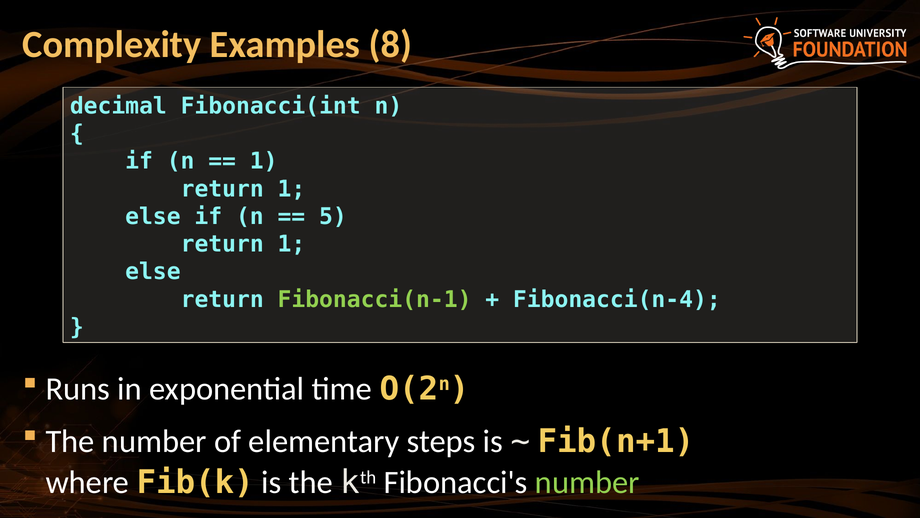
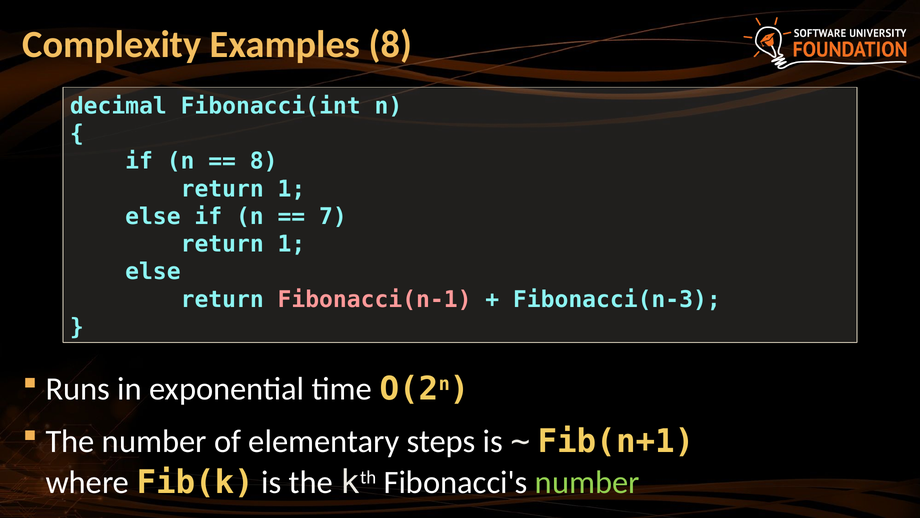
1 at (264, 161): 1 -> 8
5: 5 -> 7
Fibonacci(n-1 colour: light green -> pink
Fibonacci(n-4: Fibonacci(n-4 -> Fibonacci(n-3
